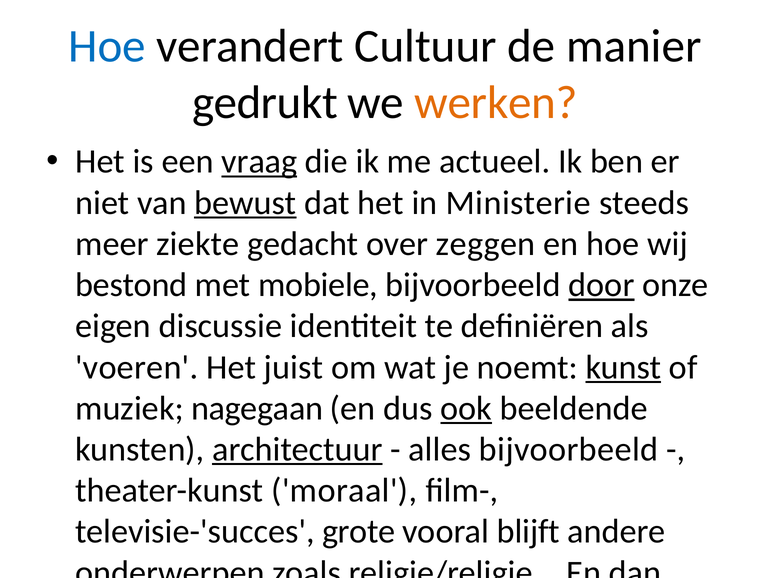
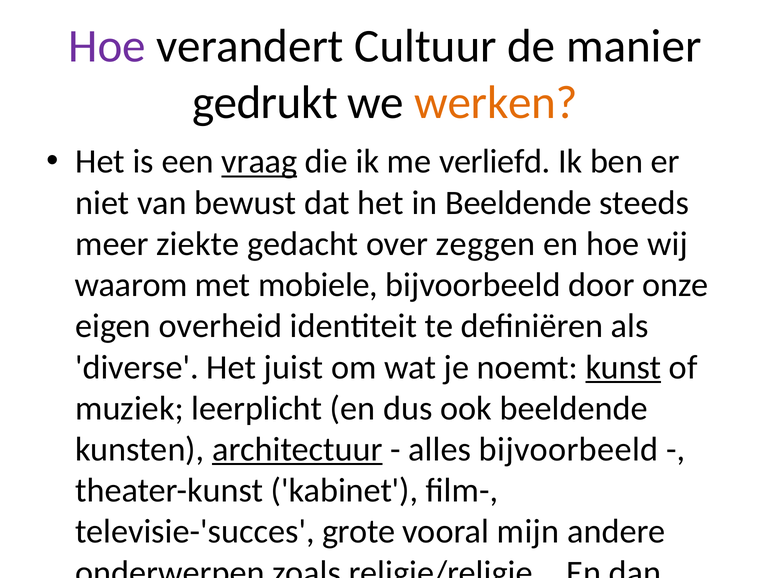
Hoe at (107, 46) colour: blue -> purple
actueel: actueel -> verliefd
bewust underline: present -> none
in Ministerie: Ministerie -> Beeldende
bestond: bestond -> waarom
door underline: present -> none
discussie: discussie -> overheid
voeren: voeren -> diverse
nagegaan: nagegaan -> leerplicht
ook underline: present -> none
moraal: moraal -> kabinet
vooral blijft: blijft -> mijn
